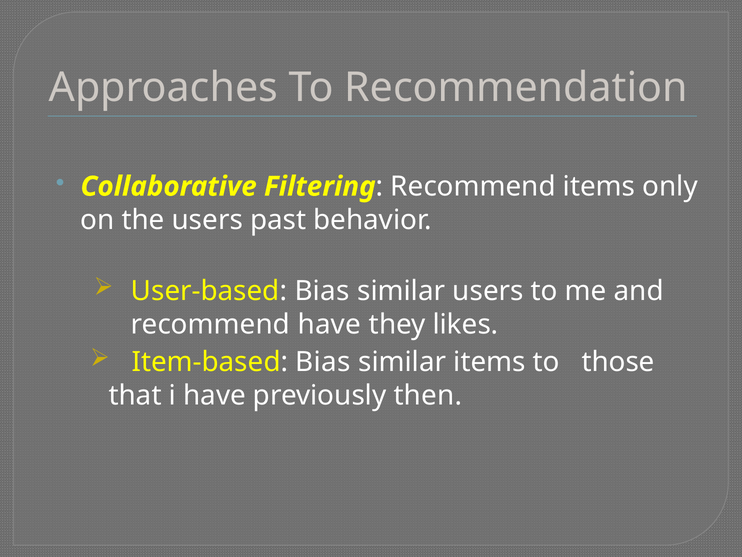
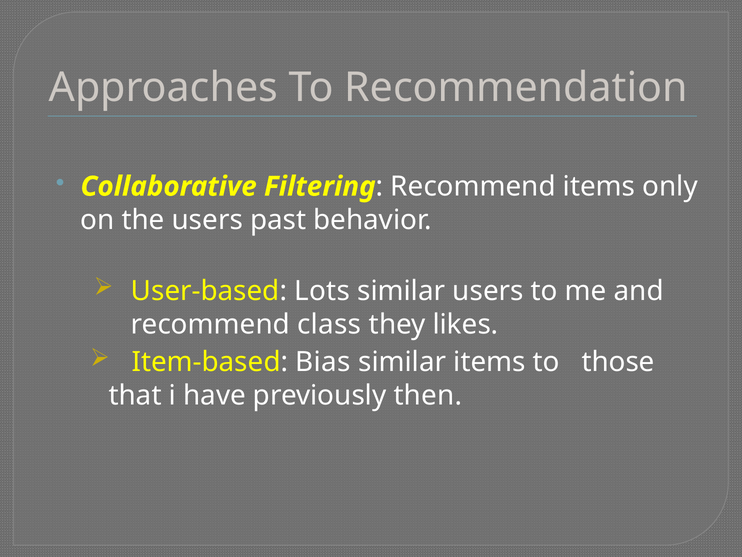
User-based Bias: Bias -> Lots
recommend have: have -> class
